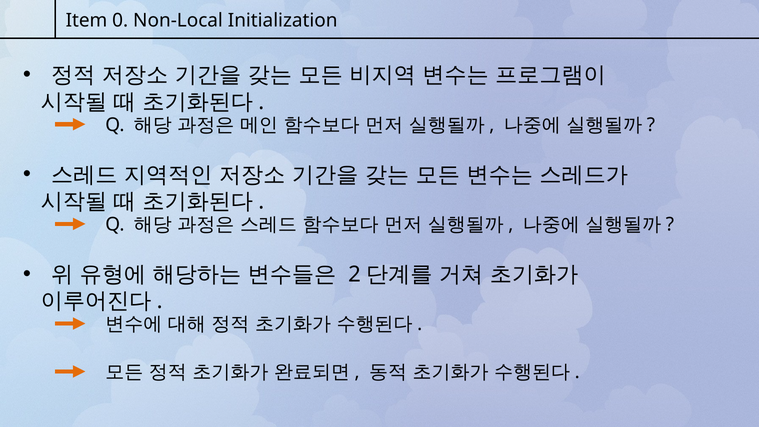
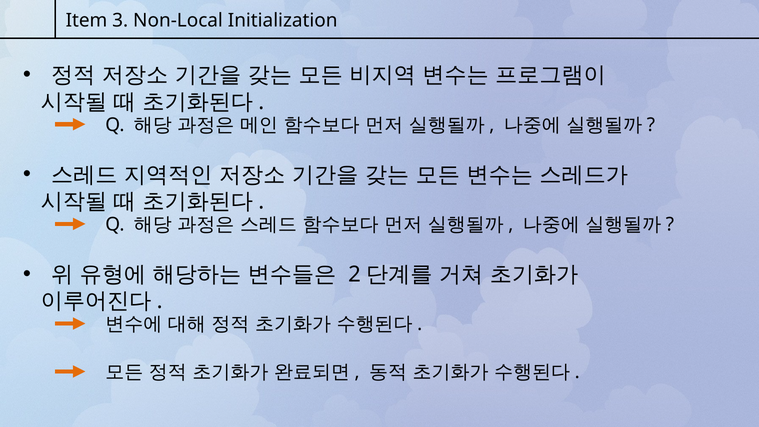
0: 0 -> 3
